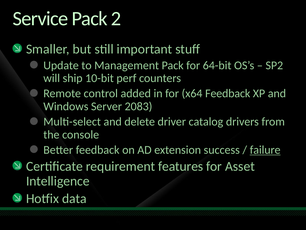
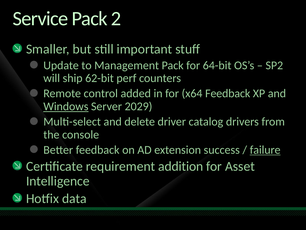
10-bit: 10-bit -> 62-bit
Windows underline: none -> present
2083: 2083 -> 2029
features: features -> addition
